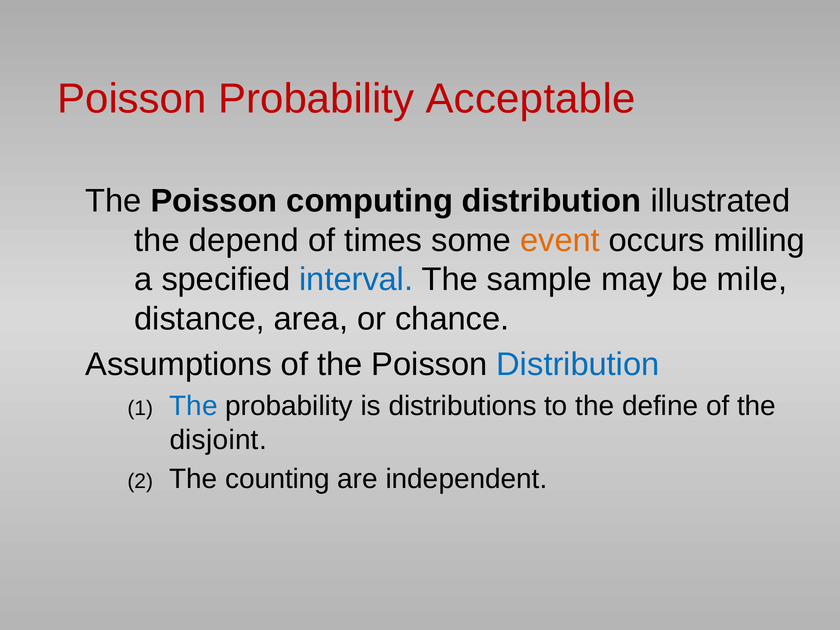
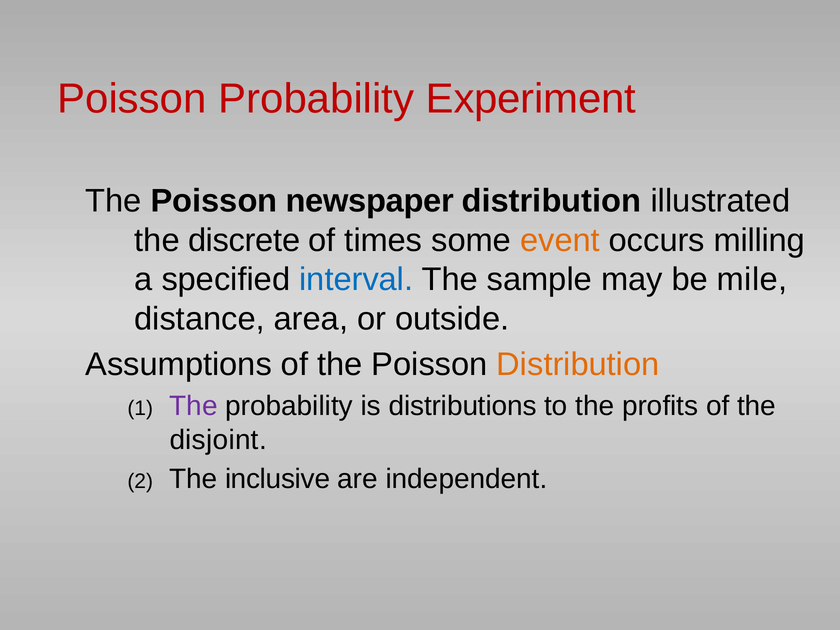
Acceptable: Acceptable -> Experiment
computing: computing -> newspaper
depend: depend -> discrete
chance: chance -> outside
Distribution at (578, 365) colour: blue -> orange
The at (193, 406) colour: blue -> purple
define: define -> profits
counting: counting -> inclusive
